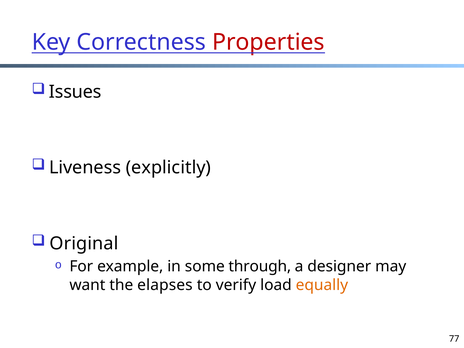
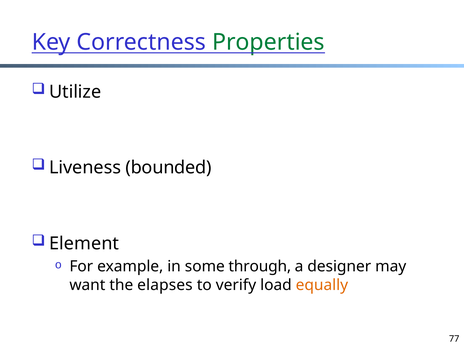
Properties colour: red -> green
Issues: Issues -> Utilize
explicitly: explicitly -> bounded
Original: Original -> Element
